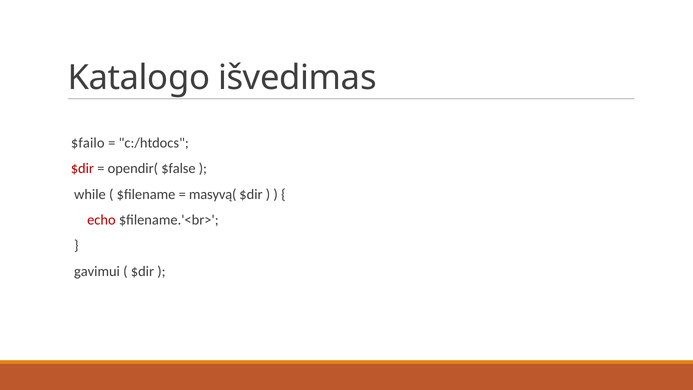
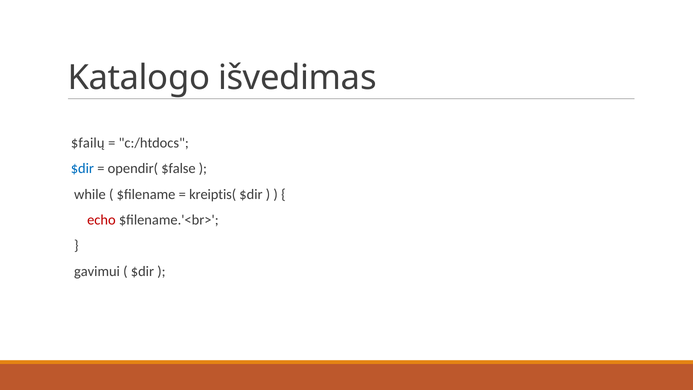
$failo: $failo -> $failų
$dir at (82, 168) colour: red -> blue
masyvą(: masyvą( -> kreiptis(
